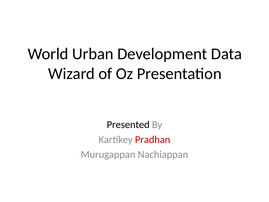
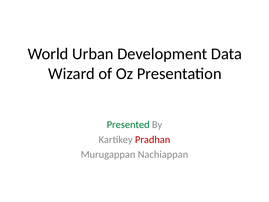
Presented colour: black -> green
